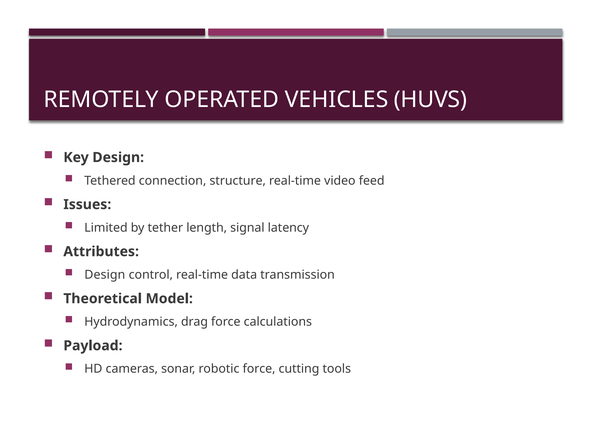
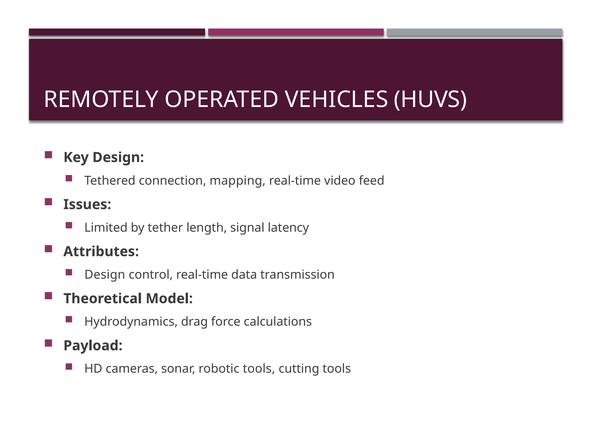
structure: structure -> mapping
robotic force: force -> tools
